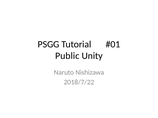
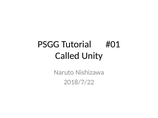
Public: Public -> Called
